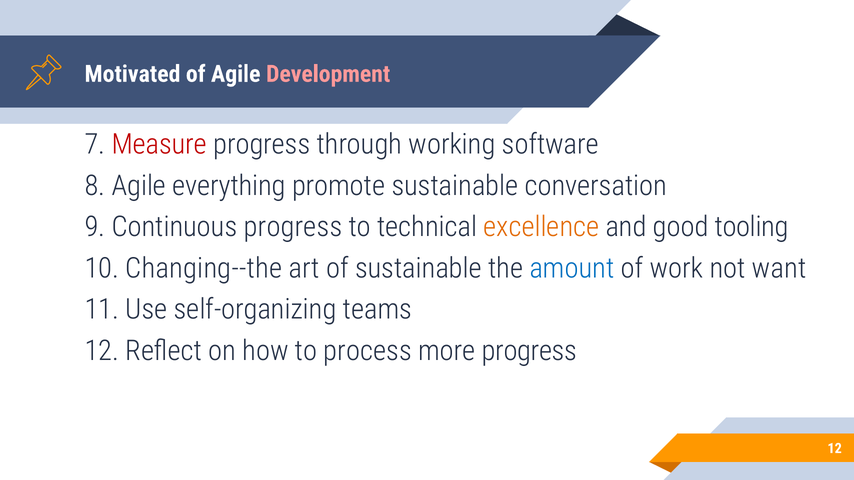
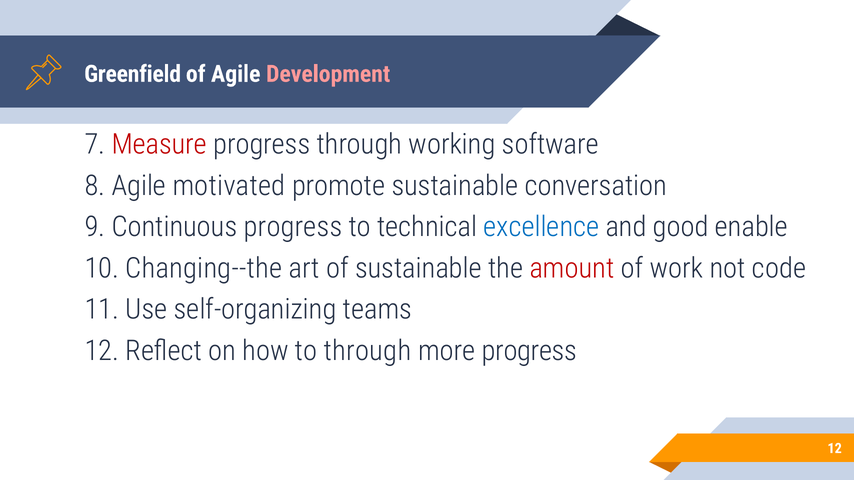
Motivated: Motivated -> Greenfield
everything: everything -> motivated
excellence colour: orange -> blue
tooling: tooling -> enable
amount colour: blue -> red
want: want -> code
to process: process -> through
